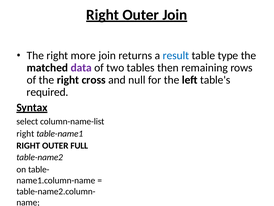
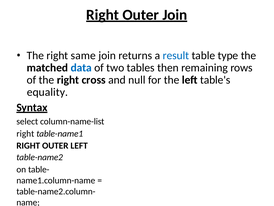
more: more -> same
data colour: purple -> blue
required: required -> equality
OUTER FULL: FULL -> LEFT
